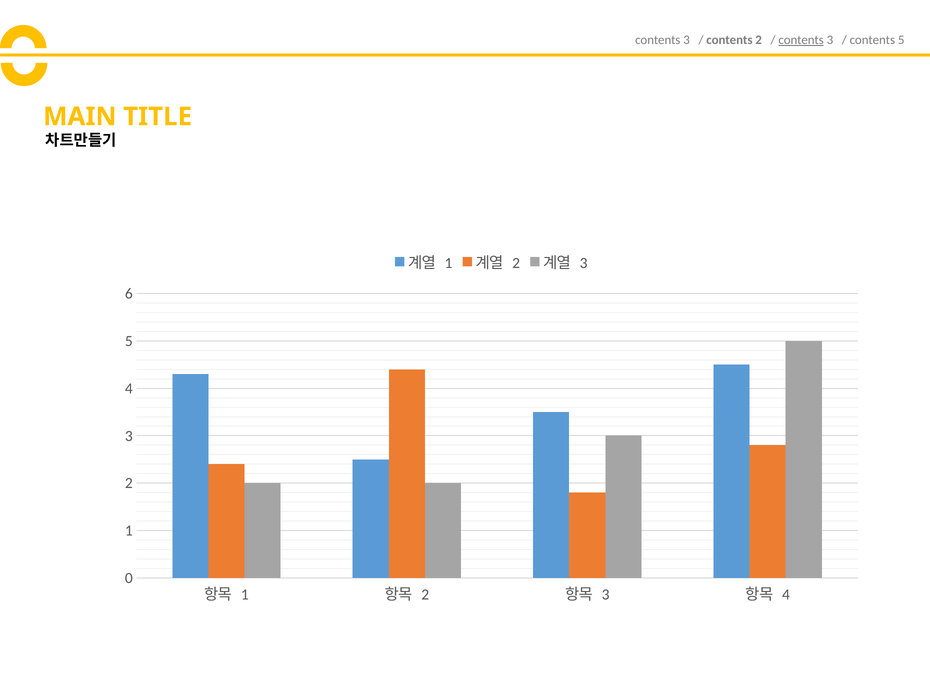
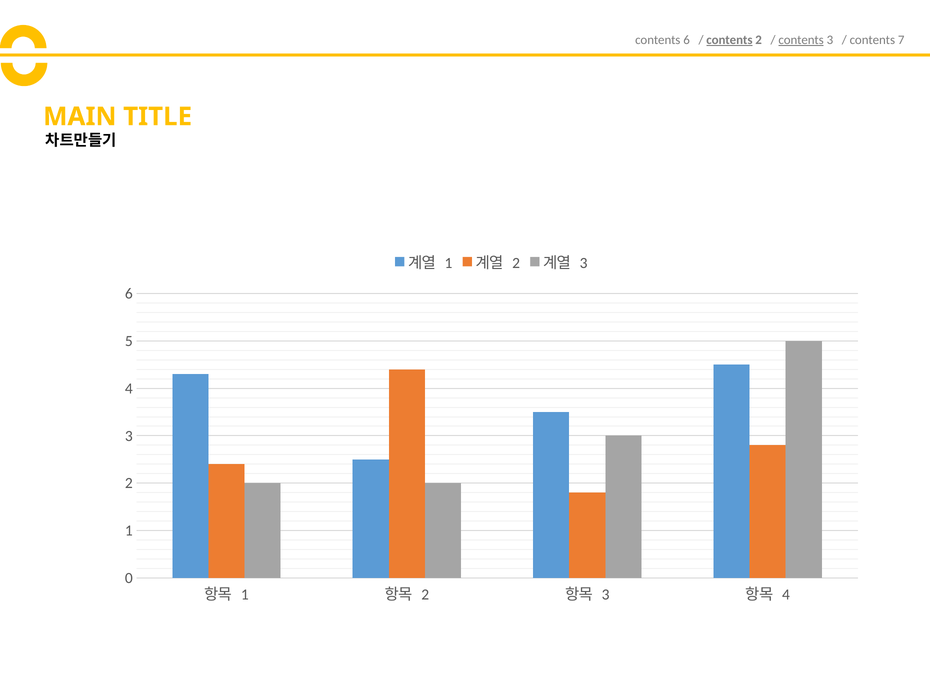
3 at (687, 40): 3 -> 6
contents at (729, 40) underline: none -> present
contents 5: 5 -> 7
